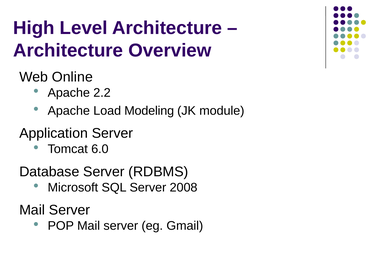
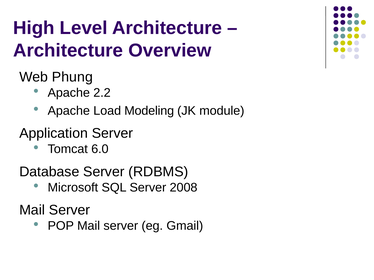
Online: Online -> Phung
